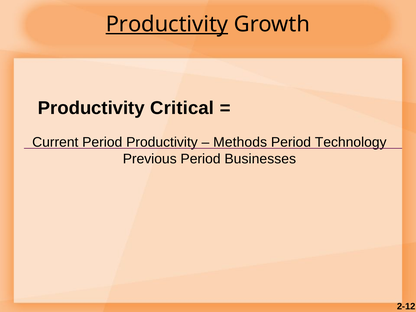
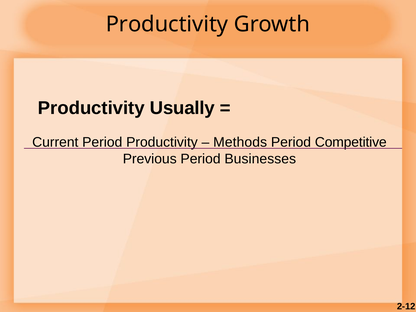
Productivity at (167, 24) underline: present -> none
Critical: Critical -> Usually
Technology: Technology -> Competitive
